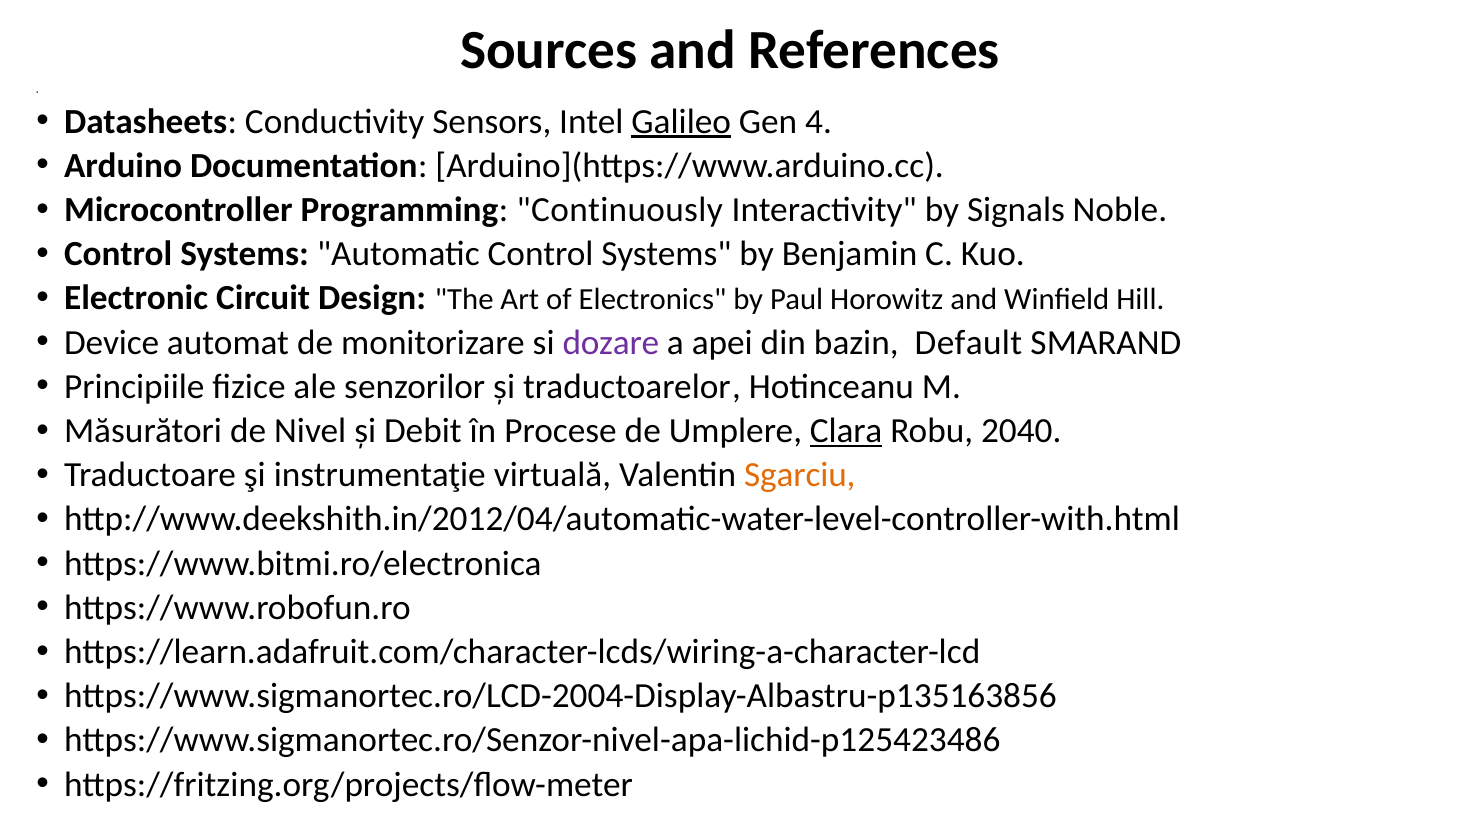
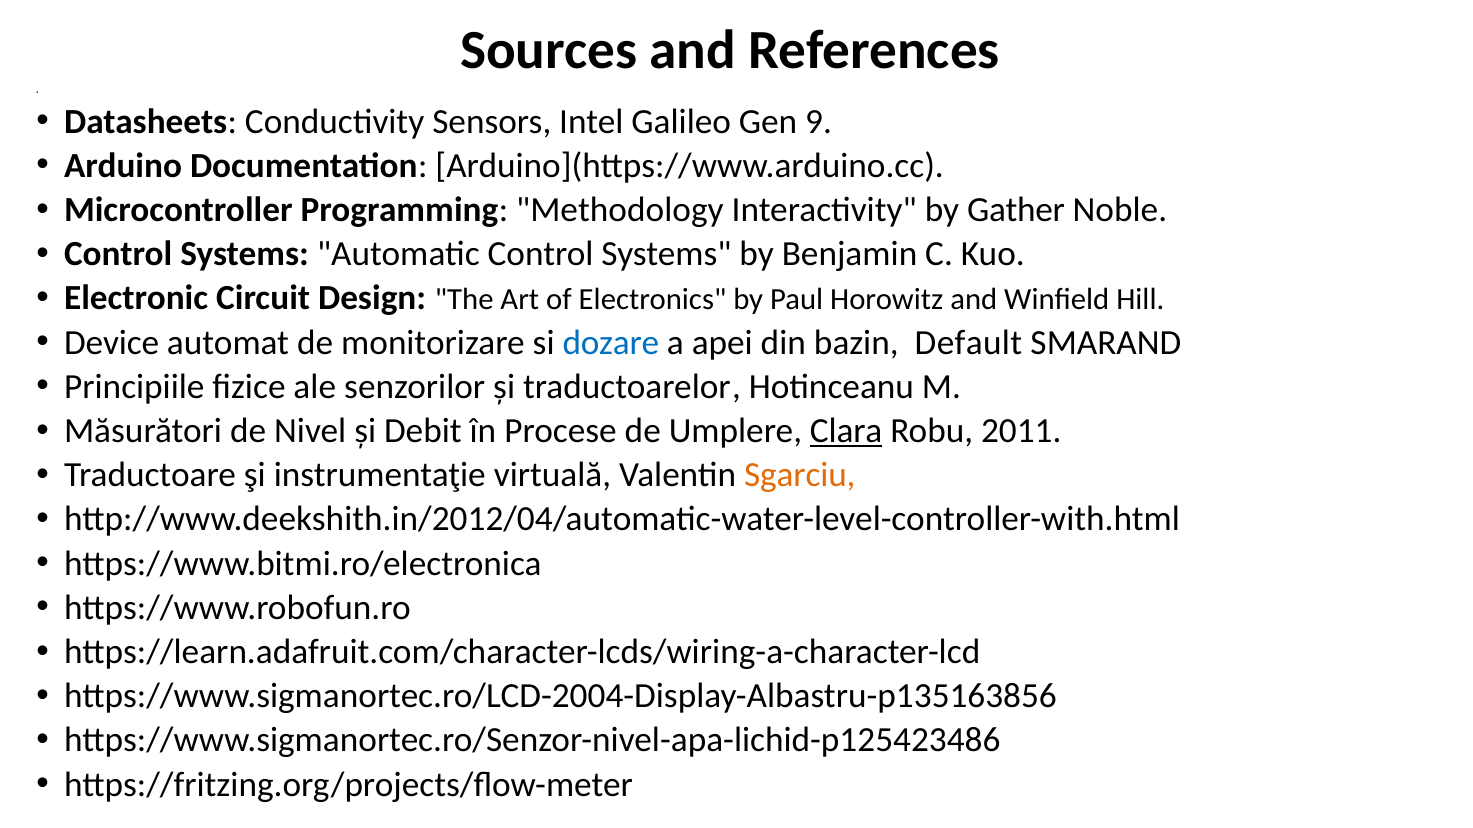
Galileo underline: present -> none
4: 4 -> 9
Continuously: Continuously -> Methodology
Signals: Signals -> Gather
dozare colour: purple -> blue
2040: 2040 -> 2011
